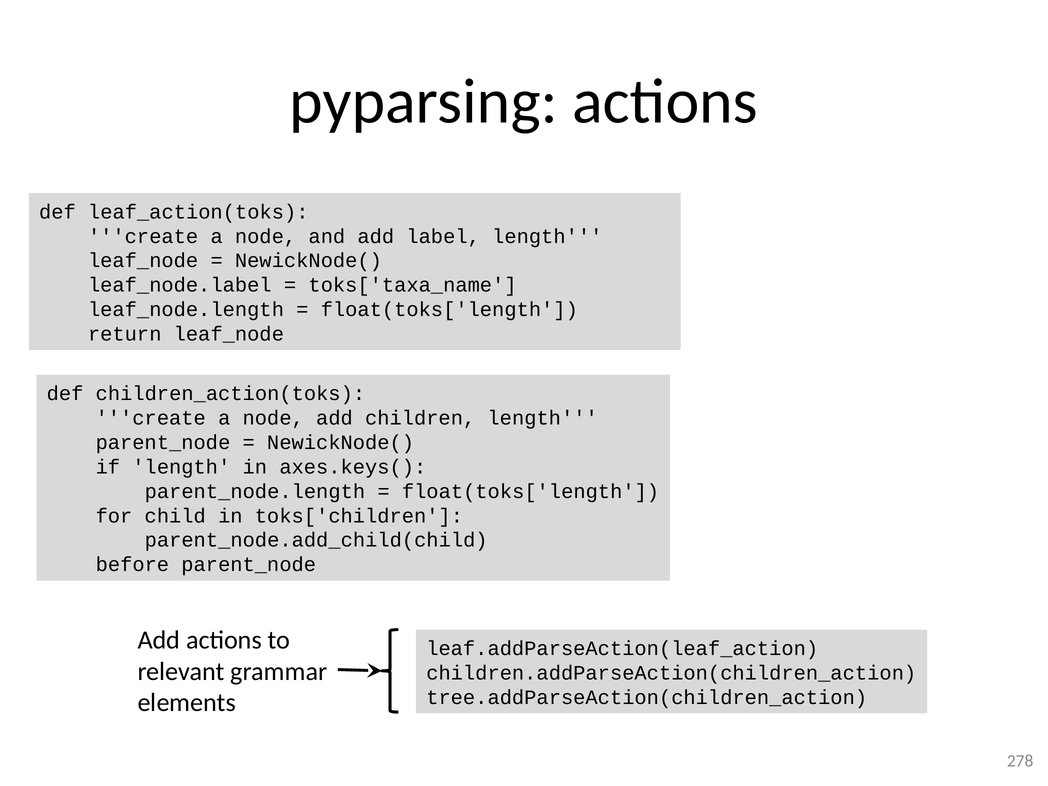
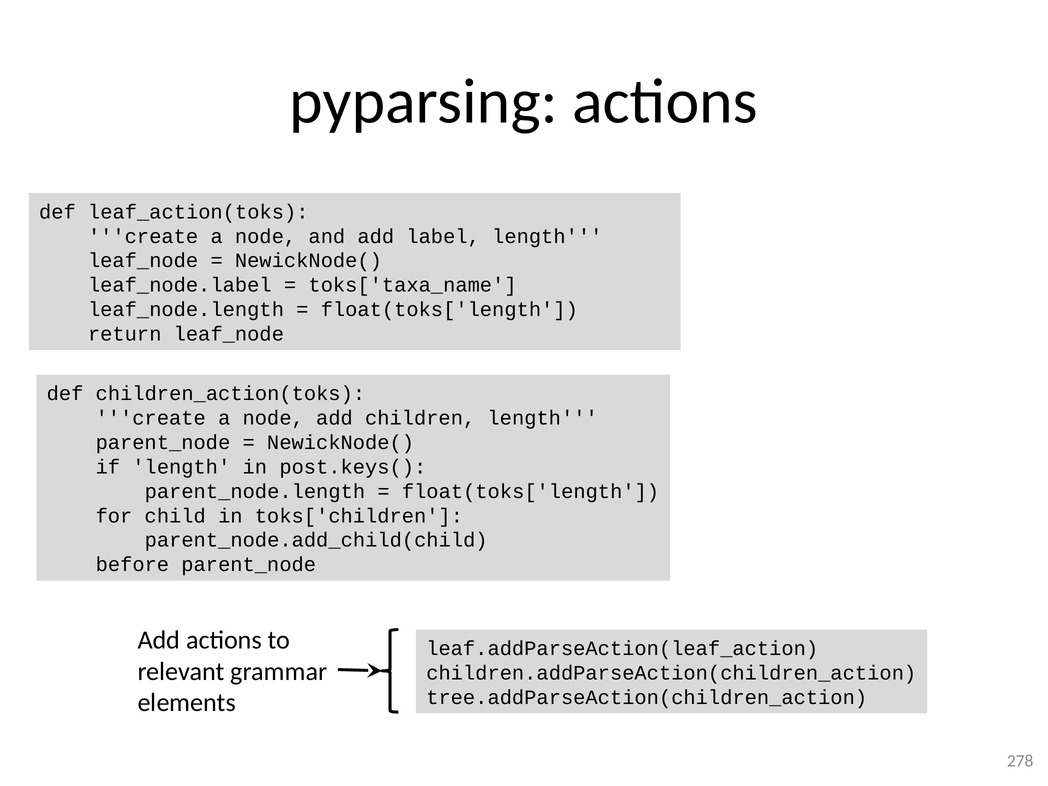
axes.keys(: axes.keys( -> post.keys(
